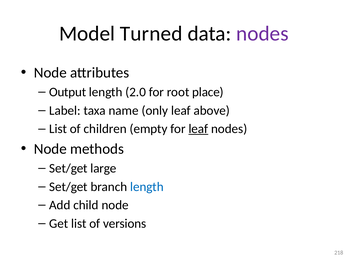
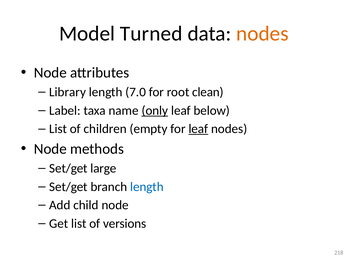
nodes at (262, 34) colour: purple -> orange
Output: Output -> Library
2.0: 2.0 -> 7.0
place: place -> clean
only underline: none -> present
above: above -> below
